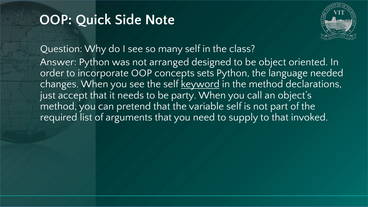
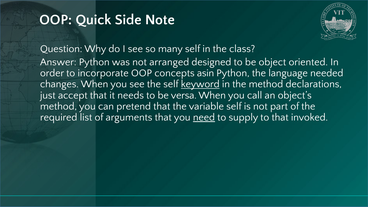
sets: sets -> asin
party: party -> versa
need underline: none -> present
